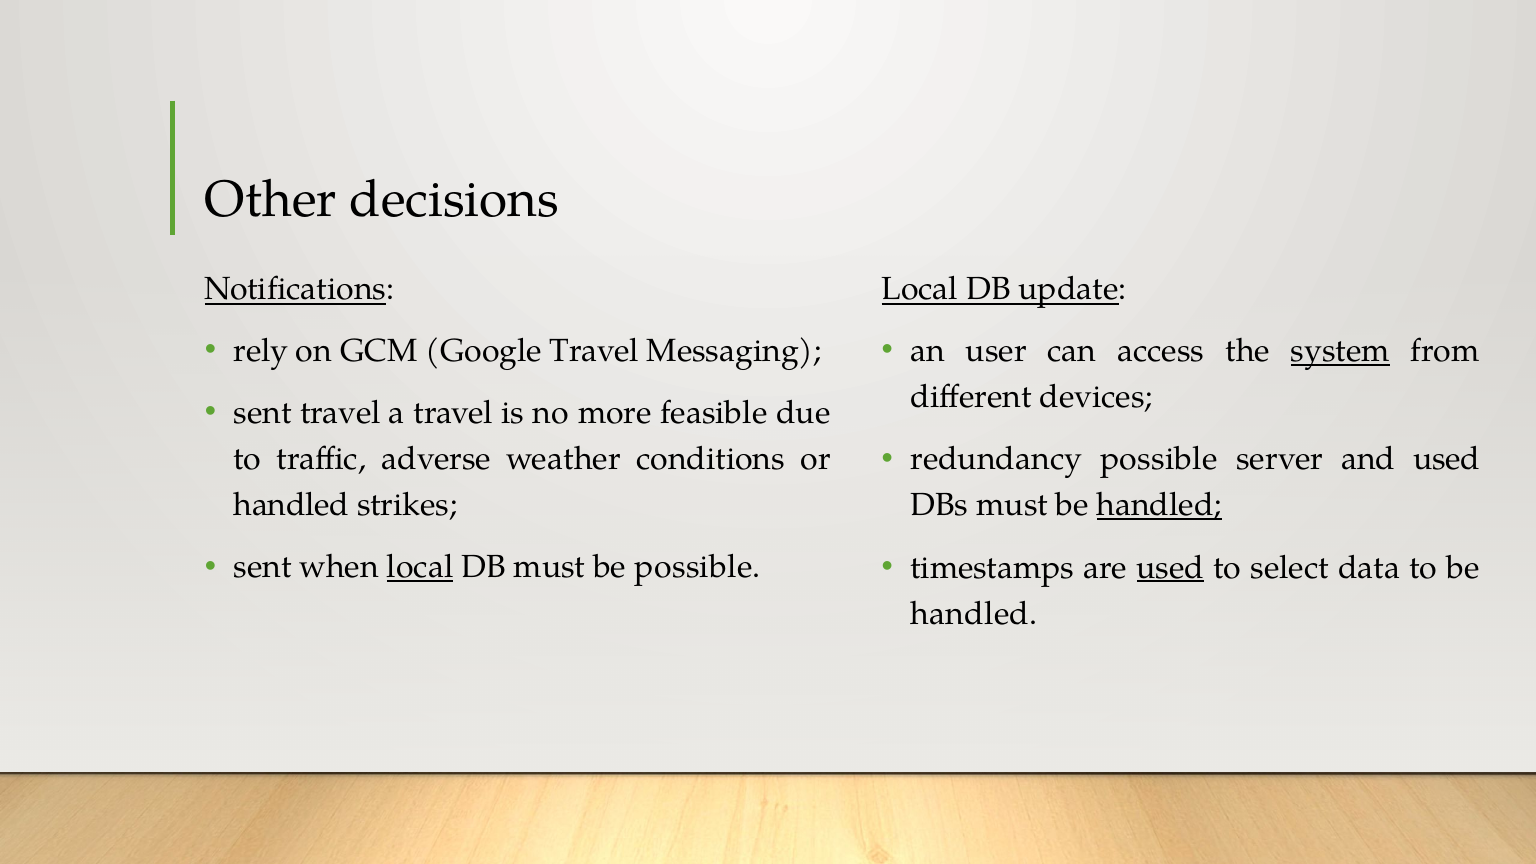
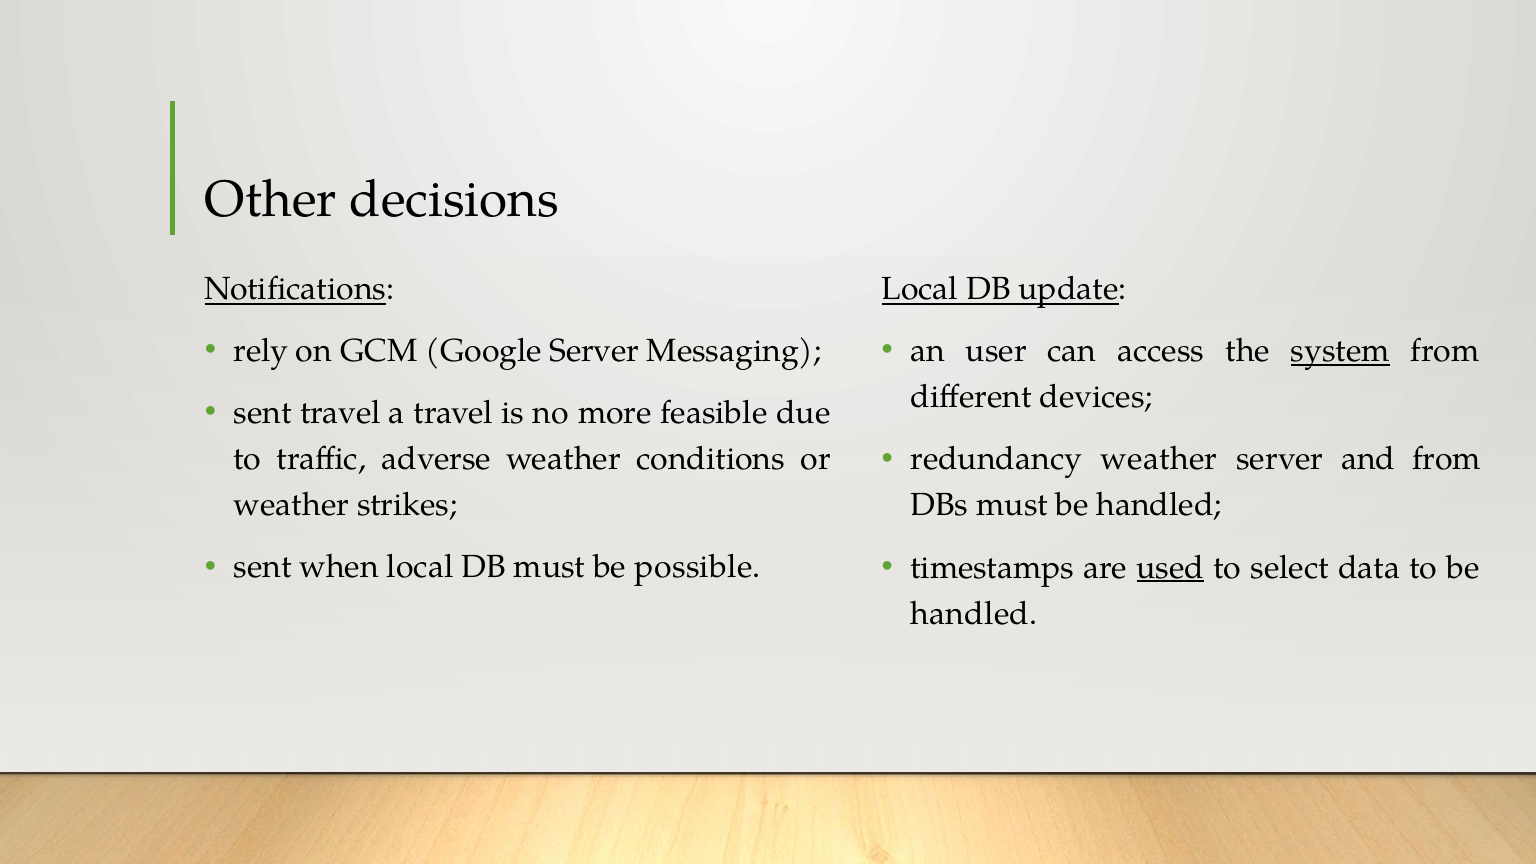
Google Travel: Travel -> Server
redundancy possible: possible -> weather
and used: used -> from
handled at (292, 505): handled -> weather
handled at (1159, 505) underline: present -> none
local at (420, 567) underline: present -> none
